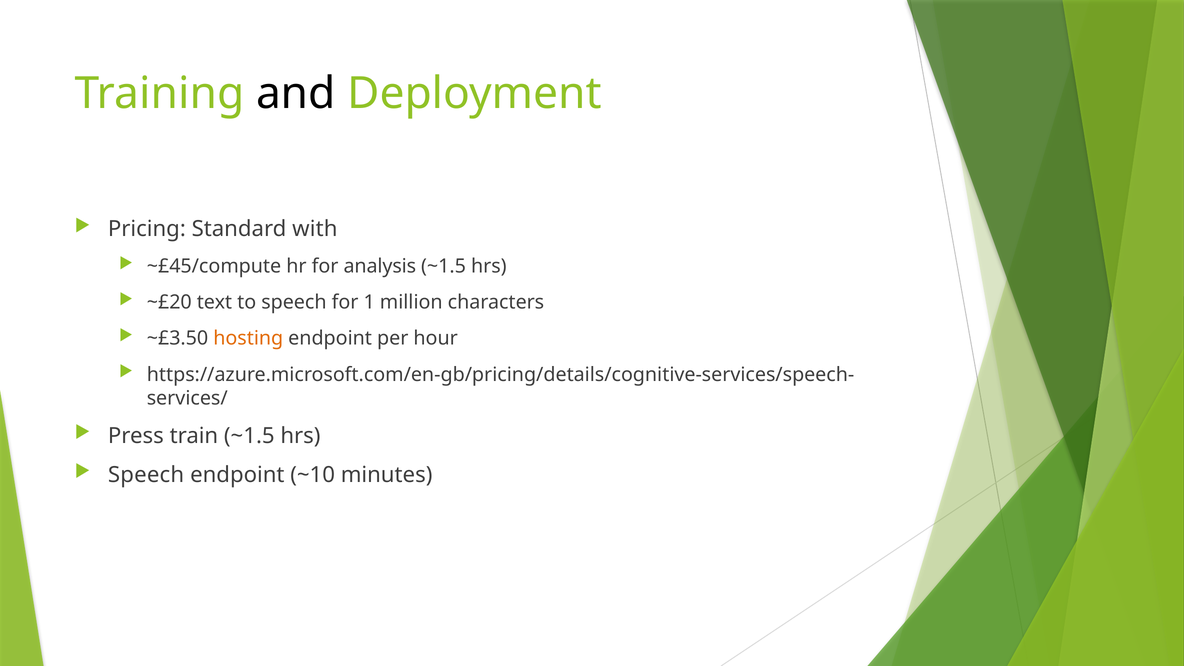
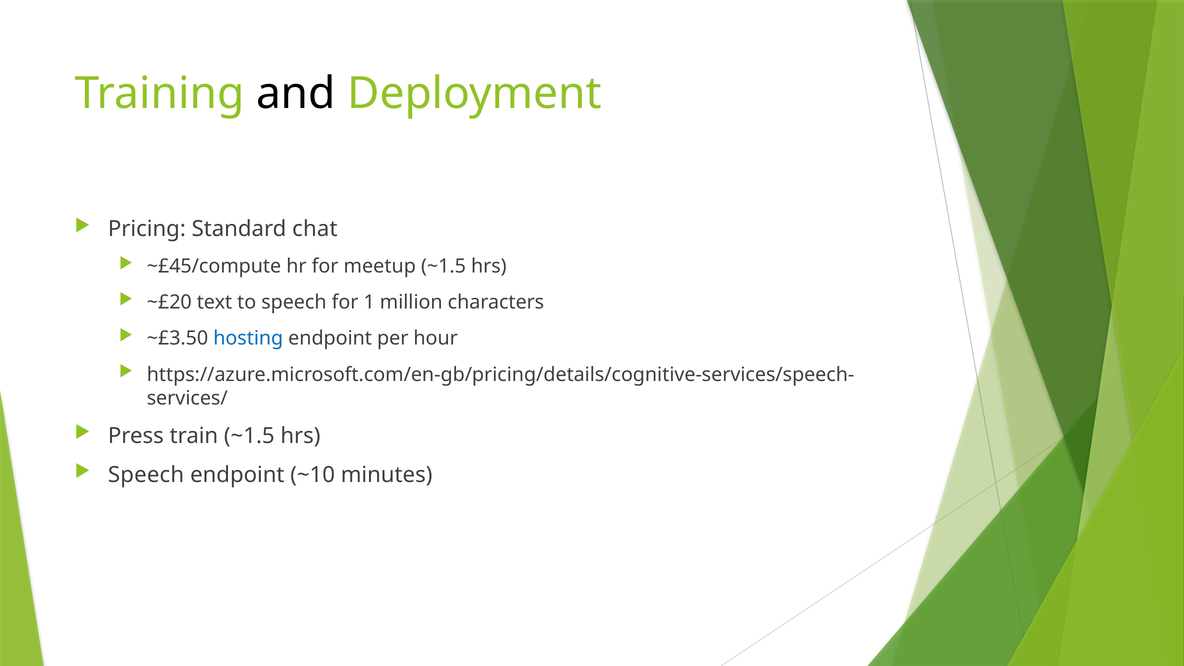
with: with -> chat
analysis: analysis -> meetup
hosting colour: orange -> blue
